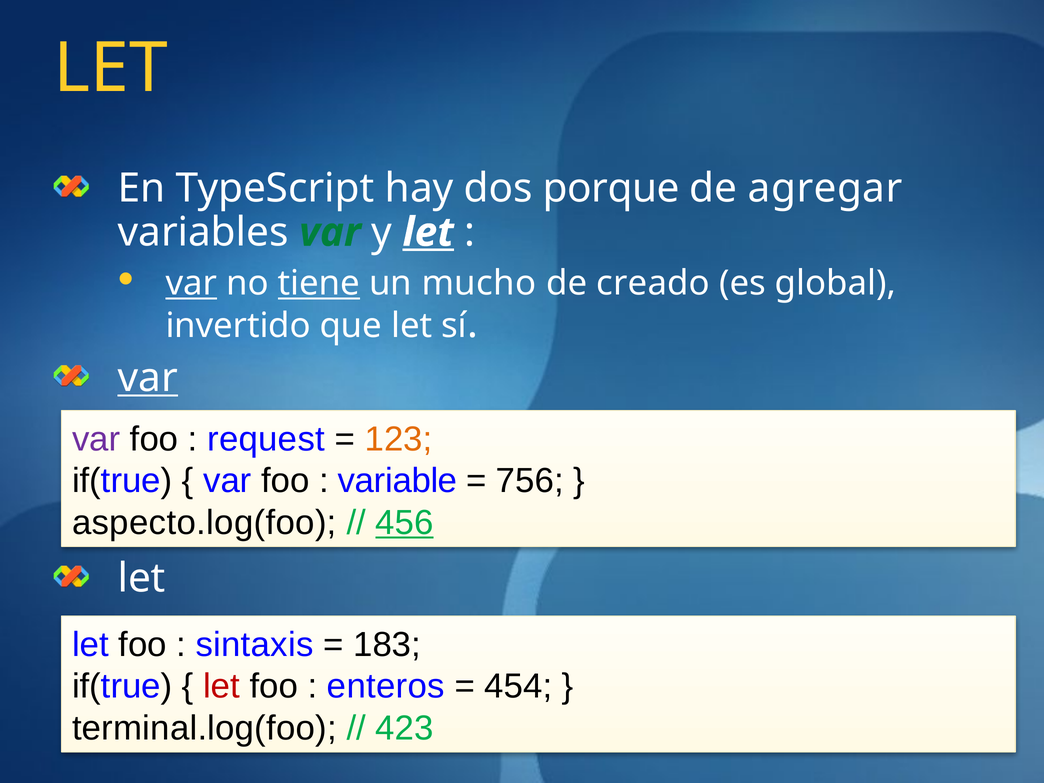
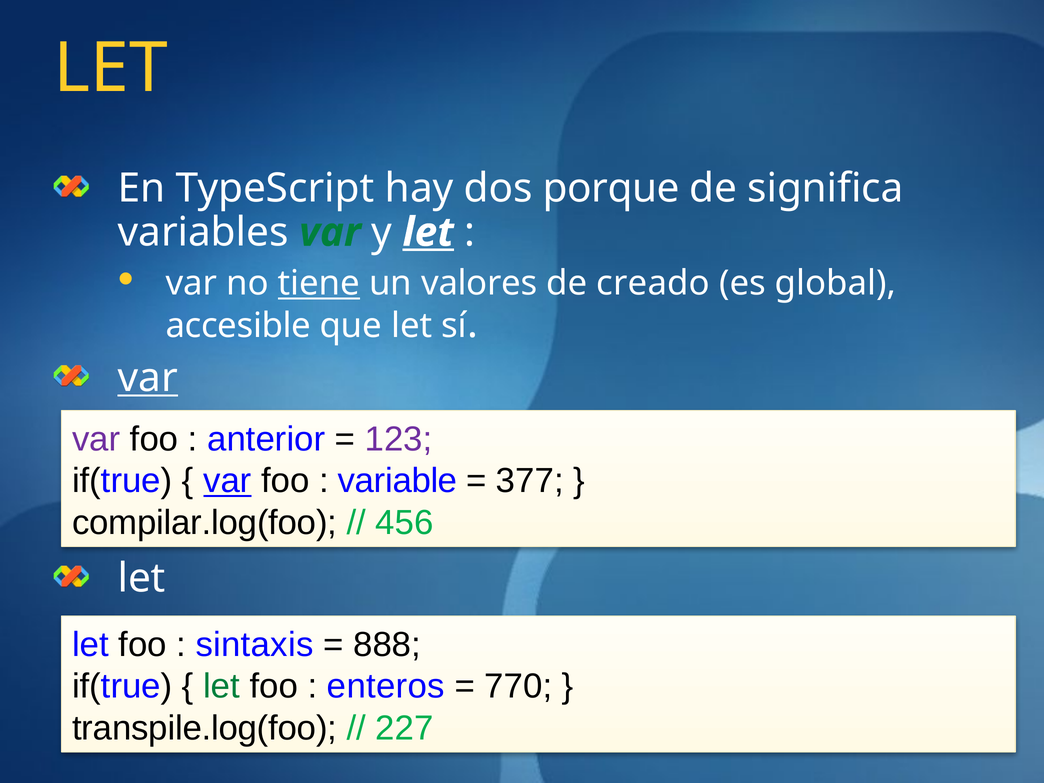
agregar: agregar -> significa
var at (191, 283) underline: present -> none
mucho: mucho -> valores
invertido: invertido -> accesible
request: request -> anterior
123 colour: orange -> purple
var at (227, 481) underline: none -> present
756: 756 -> 377
aspecto.log(foo: aspecto.log(foo -> compilar.log(foo
456 underline: present -> none
183: 183 -> 888
let at (222, 686) colour: red -> green
454: 454 -> 770
terminal.log(foo: terminal.log(foo -> transpile.log(foo
423: 423 -> 227
